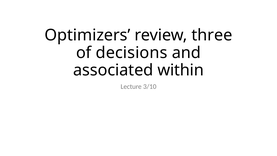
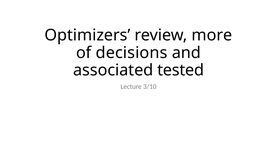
three: three -> more
within: within -> tested
